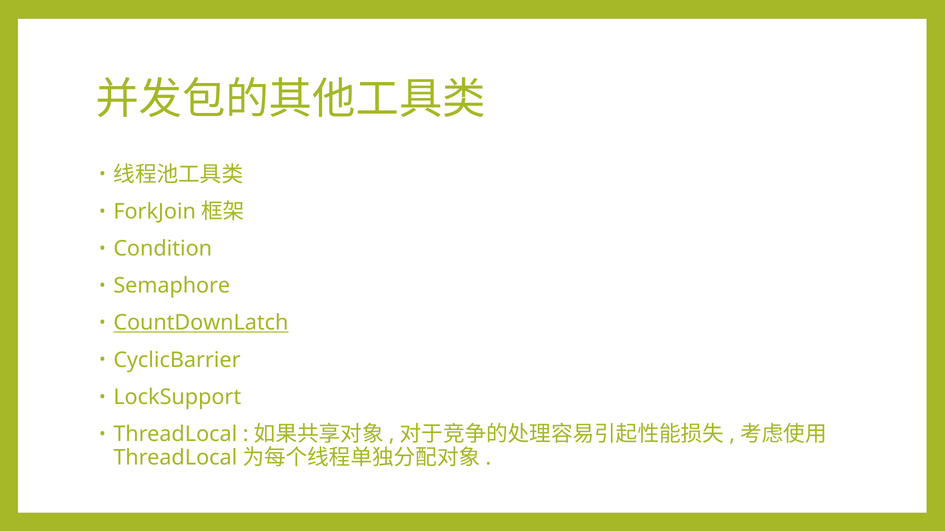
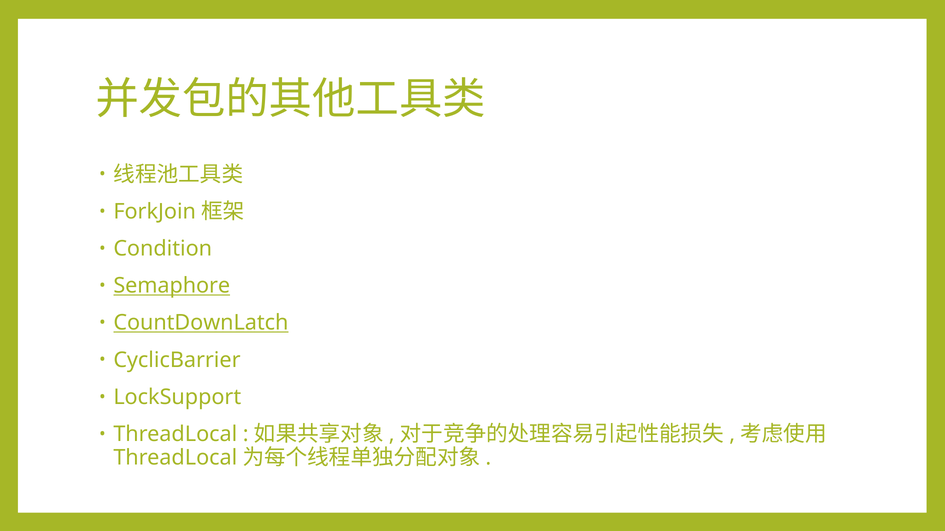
Semaphore underline: none -> present
